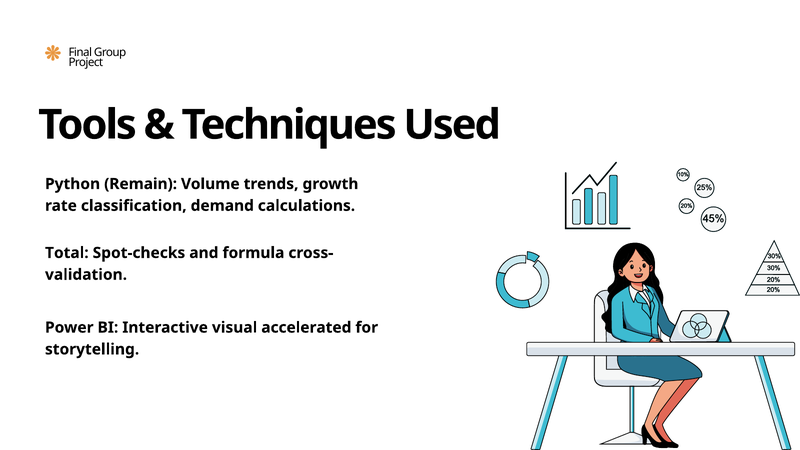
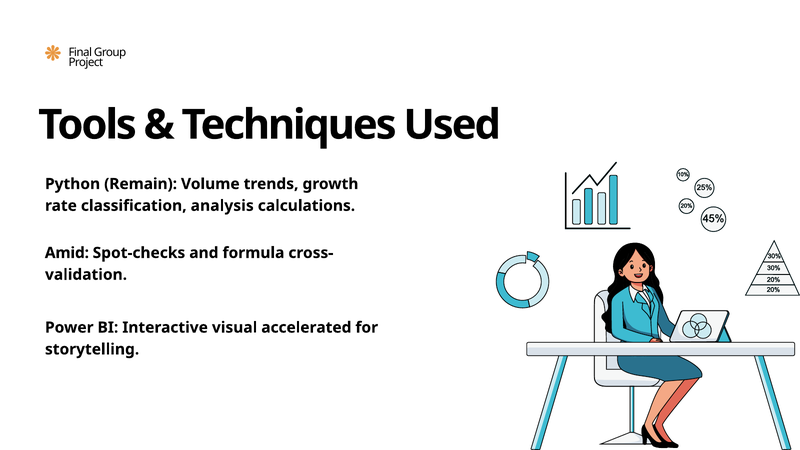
demand: demand -> analysis
Total: Total -> Amid
